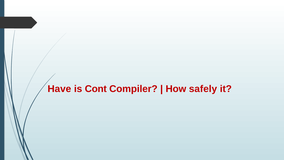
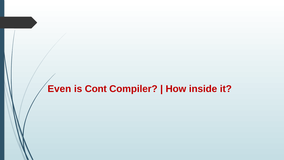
Have: Have -> Even
safely: safely -> inside
